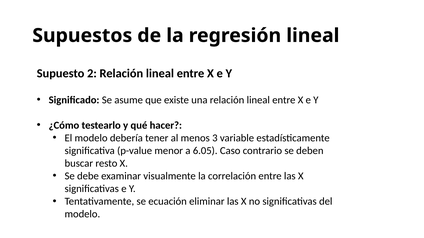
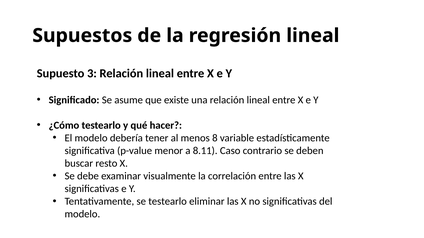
2: 2 -> 3
3: 3 -> 8
6.05: 6.05 -> 8.11
se ecuación: ecuación -> testearlo
